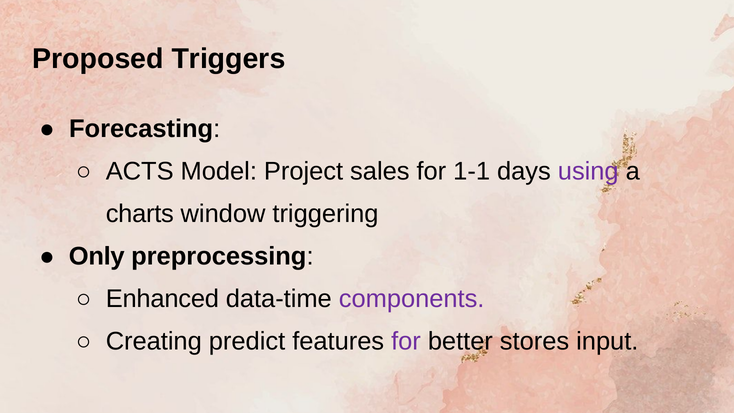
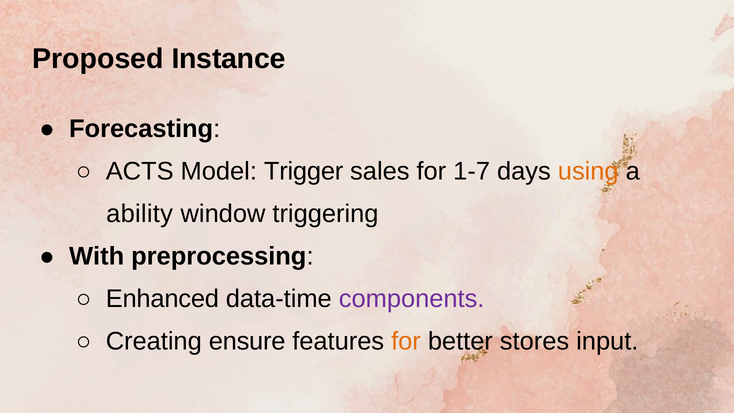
Triggers: Triggers -> Instance
Project: Project -> Trigger
1-1: 1-1 -> 1-7
using colour: purple -> orange
charts: charts -> ability
Only: Only -> With
predict: predict -> ensure
for at (406, 341) colour: purple -> orange
